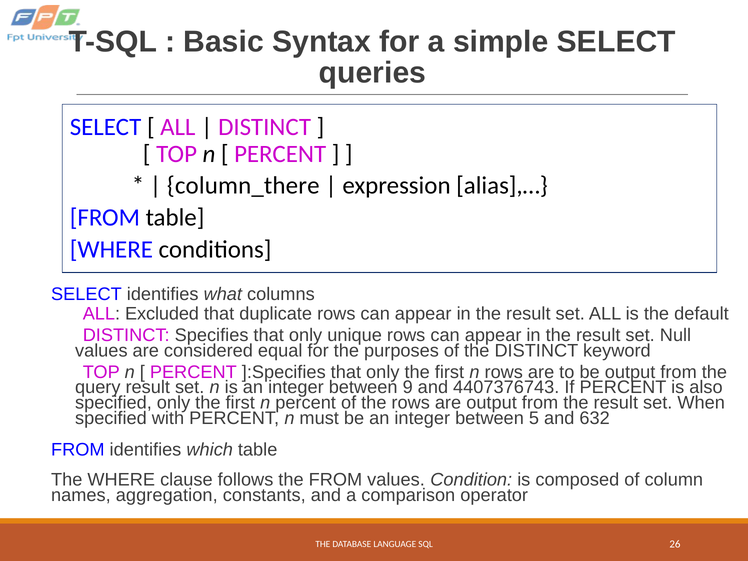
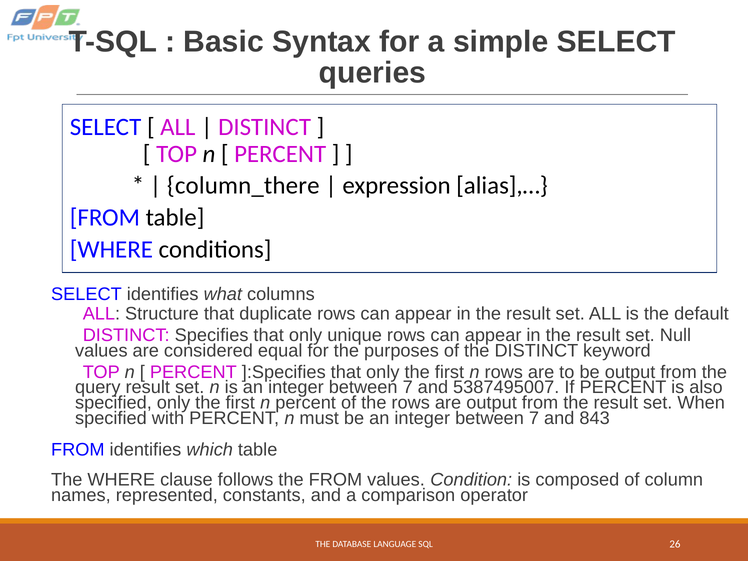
Excluded: Excluded -> Structure
9 at (408, 387): 9 -> 7
4407376743: 4407376743 -> 5387495007
5 at (534, 418): 5 -> 7
632: 632 -> 843
aggregation: aggregation -> represented
